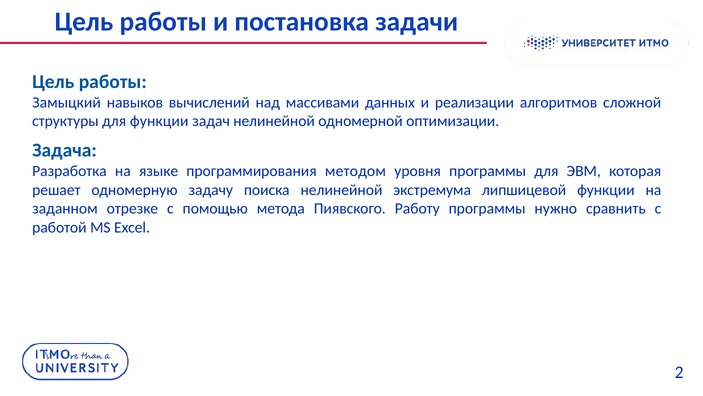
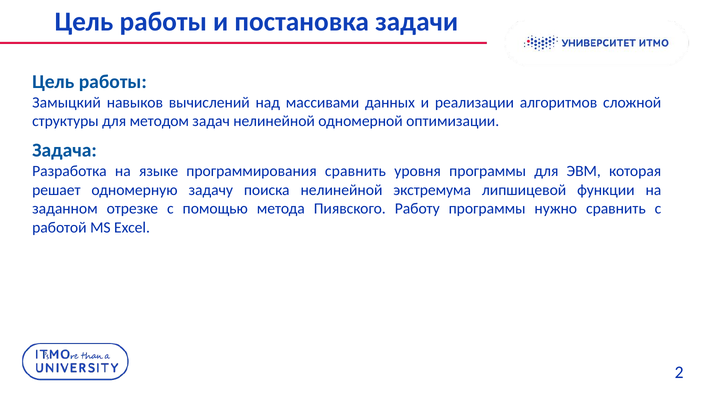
для функции: функции -> методом
программирования методом: методом -> сравнить
